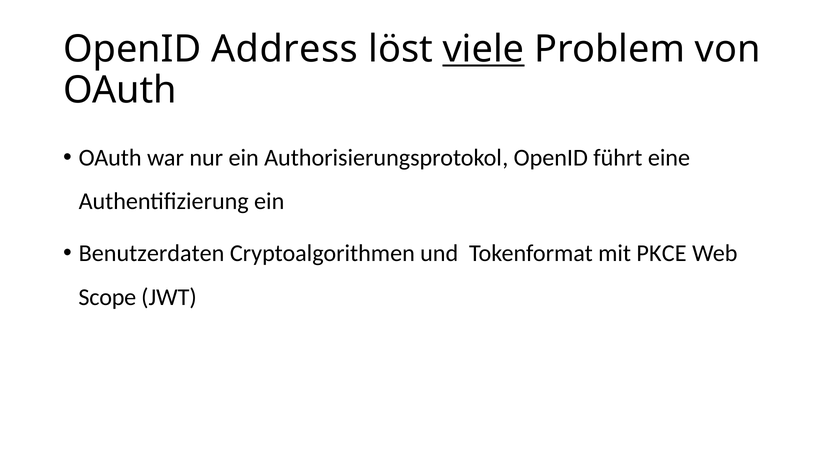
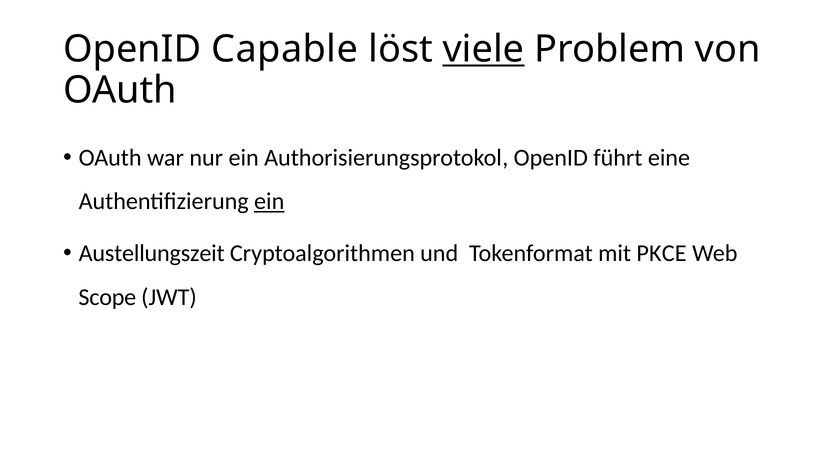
Address: Address -> Capable
ein at (269, 201) underline: none -> present
Benutzerdaten: Benutzerdaten -> Austellungszeit
